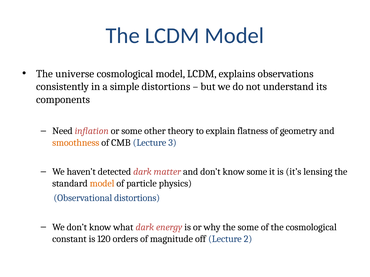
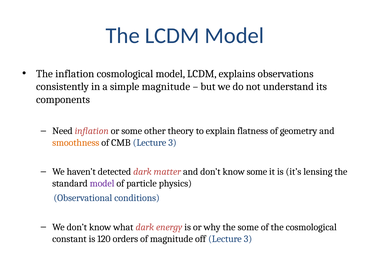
The universe: universe -> inflation
simple distortions: distortions -> magnitude
model at (102, 184) colour: orange -> purple
Observational distortions: distortions -> conditions
off Lecture 2: 2 -> 3
